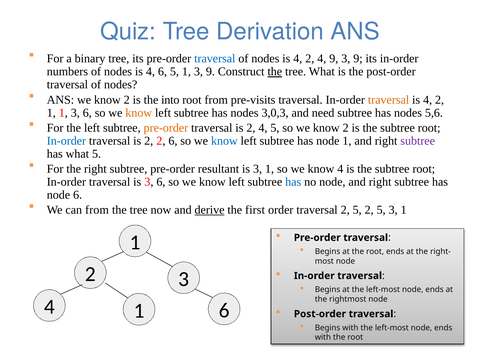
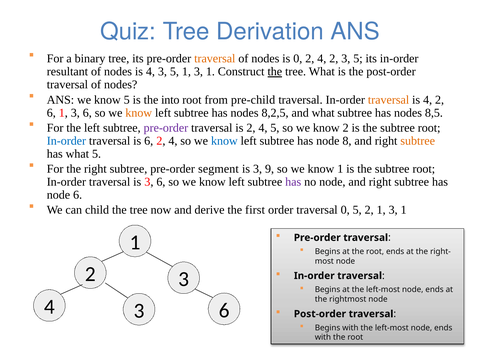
traversal at (215, 59) colour: blue -> orange
4 at (298, 59): 4 -> 0
2 4 9: 9 -> 2
9 at (358, 59): 9 -> 5
numbers: numbers -> resultant
is 4 6: 6 -> 3
5 1 3 9: 9 -> 1
ANS we know 2: 2 -> 5
pre-visits: pre-visits -> pre-child
1 at (51, 113): 1 -> 6
3,0,3: 3,0,3 -> 8,2,5
and need: need -> what
5,6: 5,6 -> 8,5
pre-order at (166, 128) colour: orange -> purple
2 at (149, 141): 2 -> 6
6 at (173, 141): 6 -> 4
node 1: 1 -> 8
subtree at (418, 141) colour: purple -> orange
resultant: resultant -> segment
is 3 1: 1 -> 9
know 4: 4 -> 1
has at (293, 182) colour: blue -> purple
can from: from -> child
derive underline: present -> none
traversal 2: 2 -> 0
5 2 5: 5 -> 1
1 at (139, 311): 1 -> 3
